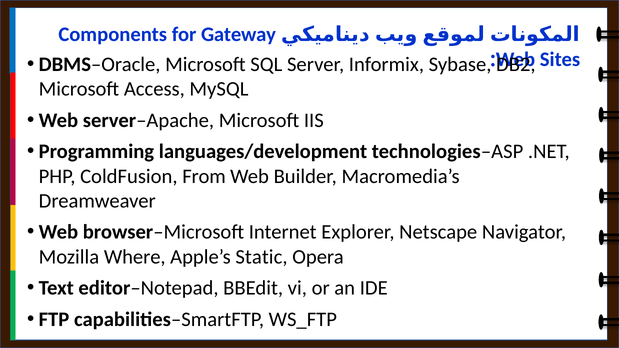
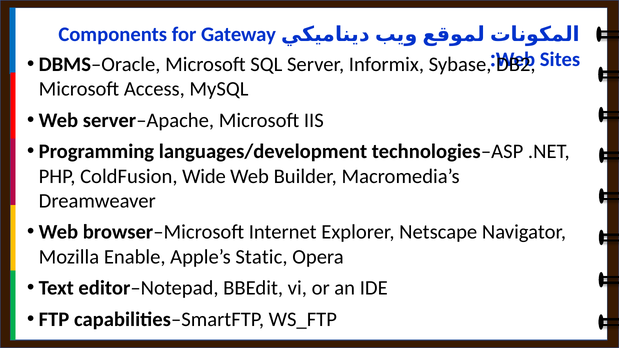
From: From -> Wide
Where: Where -> Enable
